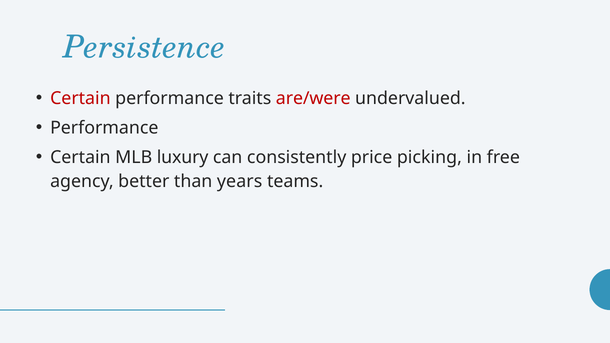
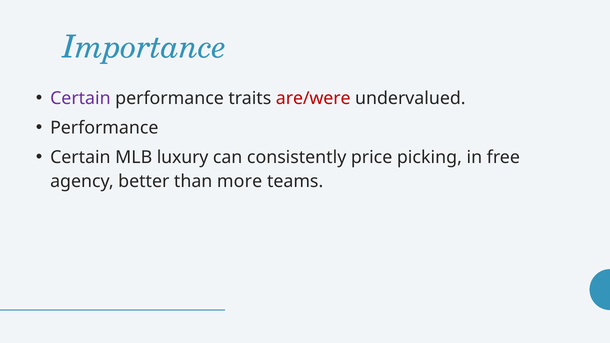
Persistence: Persistence -> Importance
Certain at (80, 98) colour: red -> purple
years: years -> more
